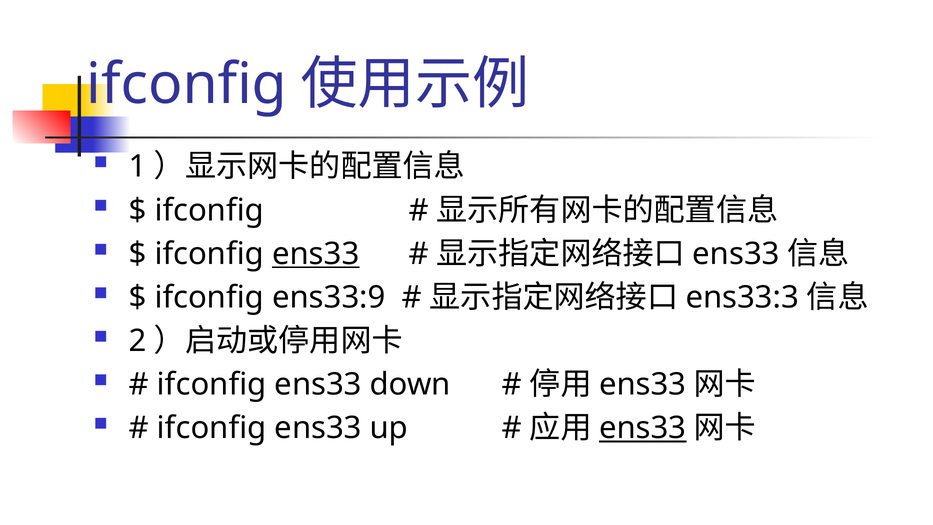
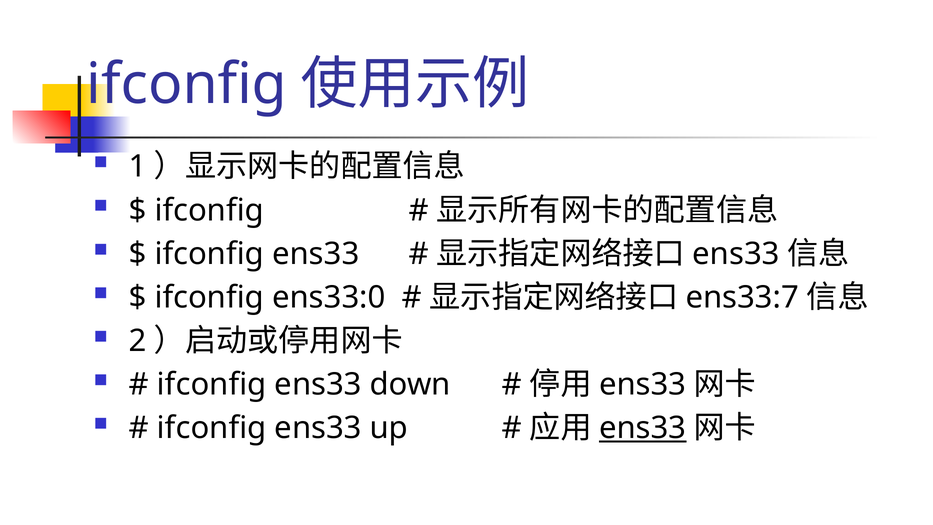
ens33 at (316, 254) underline: present -> none
ens33:9: ens33:9 -> ens33:0
ens33:3: ens33:3 -> ens33:7
